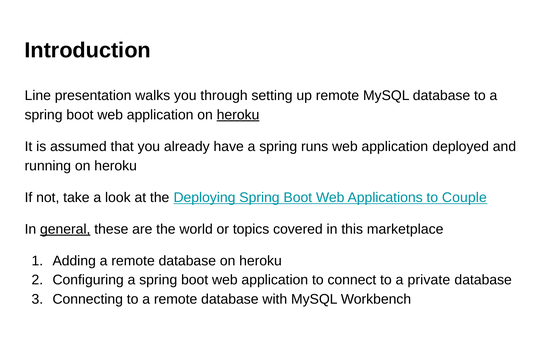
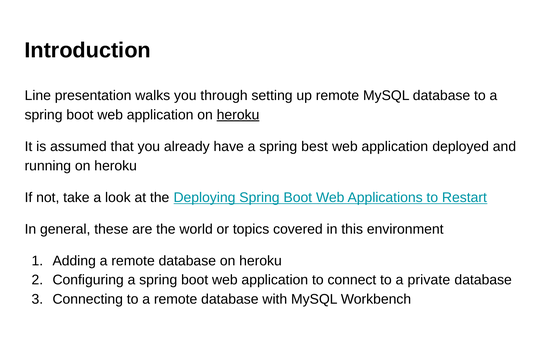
runs: runs -> best
Couple: Couple -> Restart
general underline: present -> none
marketplace: marketplace -> environment
